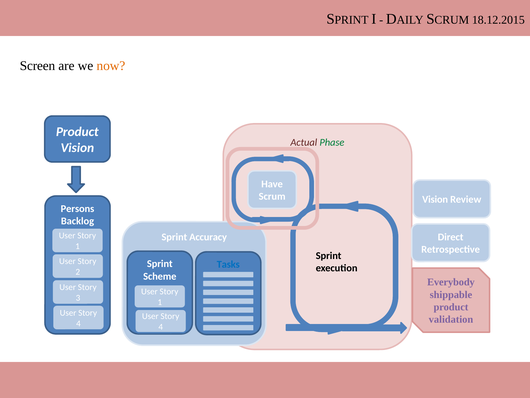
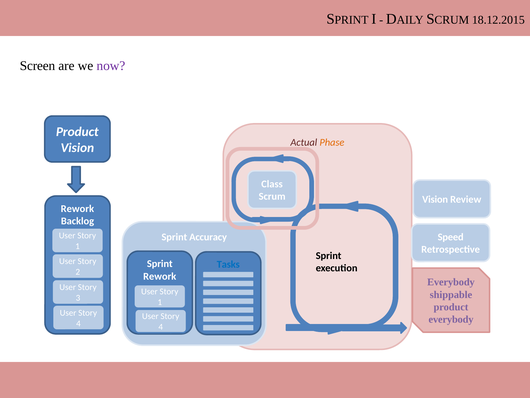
now colour: orange -> purple
Phase colour: green -> orange
Have: Have -> Class
Persons at (77, 208): Persons -> Rework
Direct: Direct -> Speed
Scheme at (160, 276): Scheme -> Rework
validation at (451, 319): validation -> everybody
